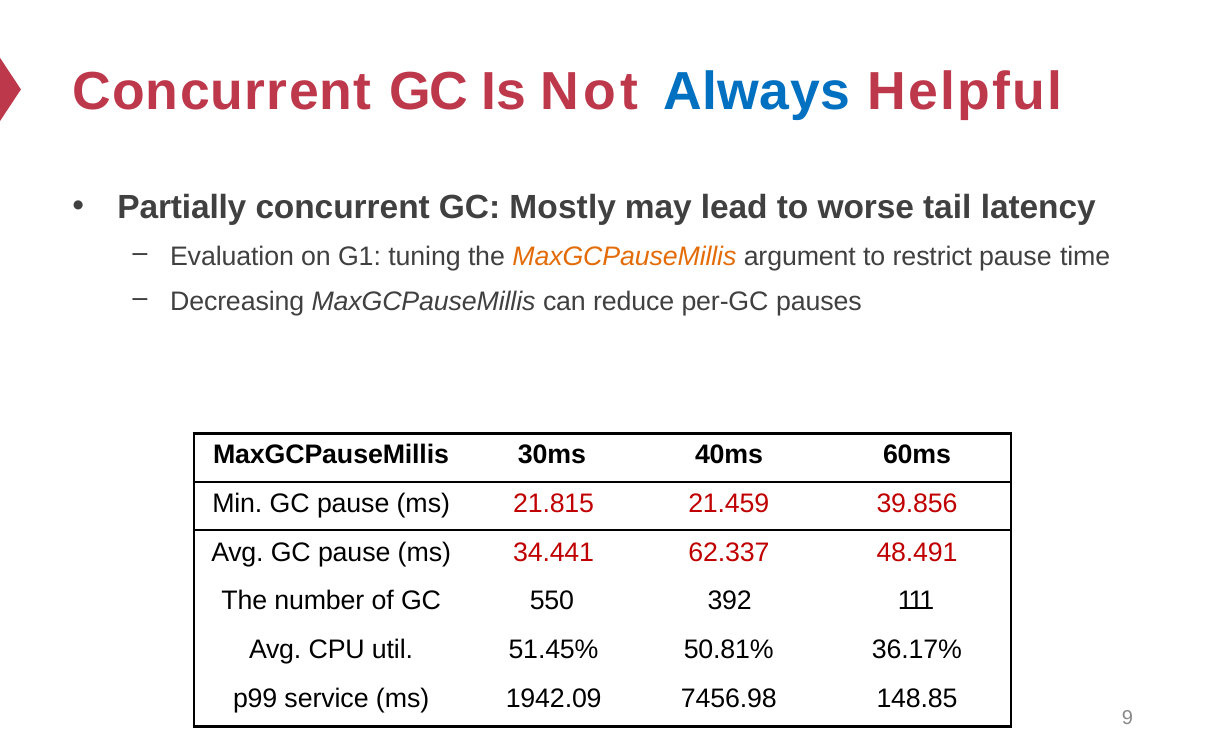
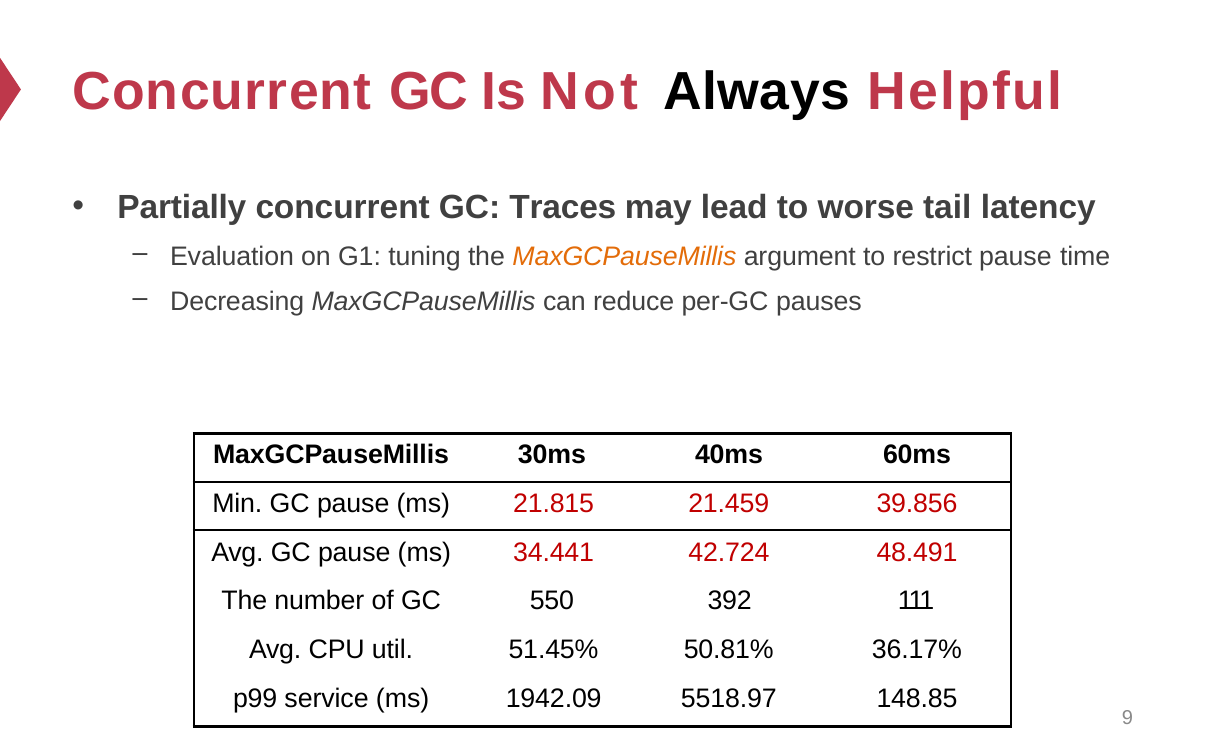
Always colour: blue -> black
Mostly: Mostly -> Traces
62.337: 62.337 -> 42.724
7456.98: 7456.98 -> 5518.97
